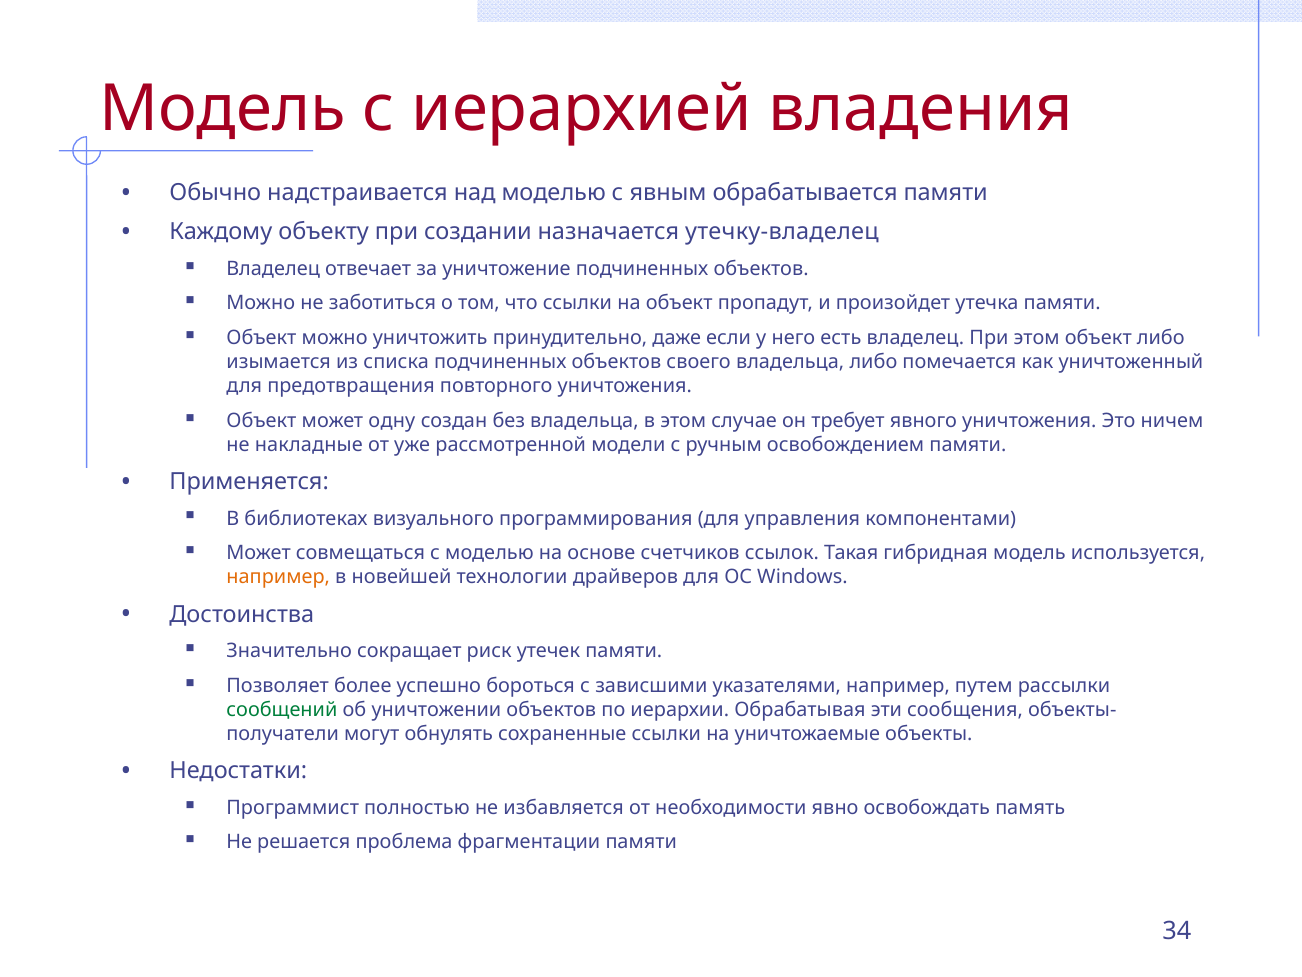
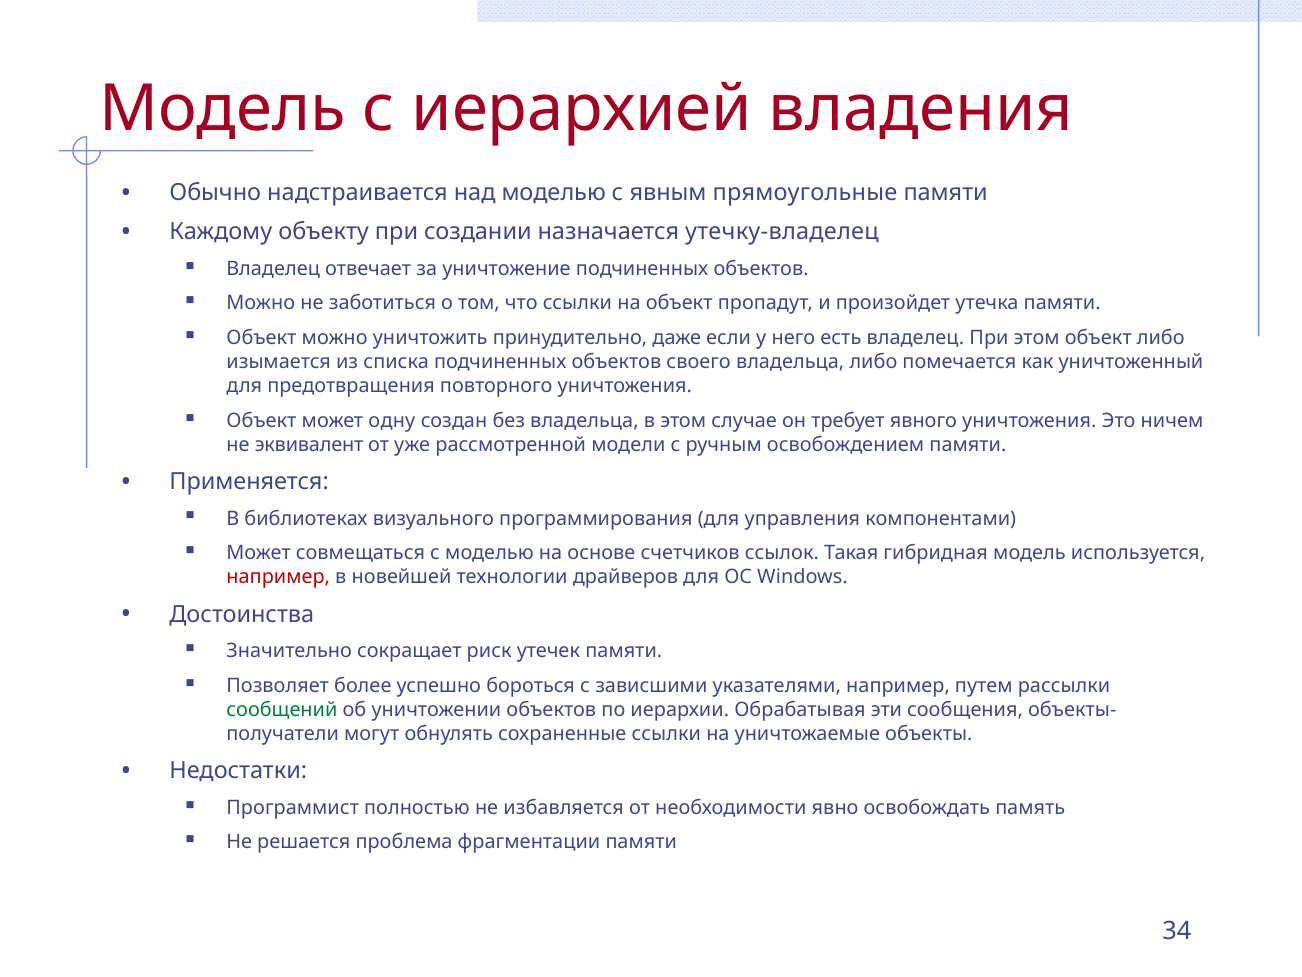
обрабатывается: обрабатывается -> прямоугольные
накладные: накладные -> эквивалент
например at (278, 577) colour: orange -> red
